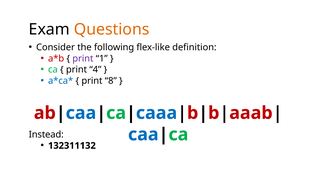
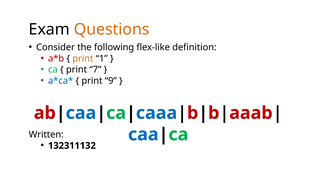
print at (83, 58) colour: purple -> orange
4: 4 -> 7
8: 8 -> 9
Instead: Instead -> Written
